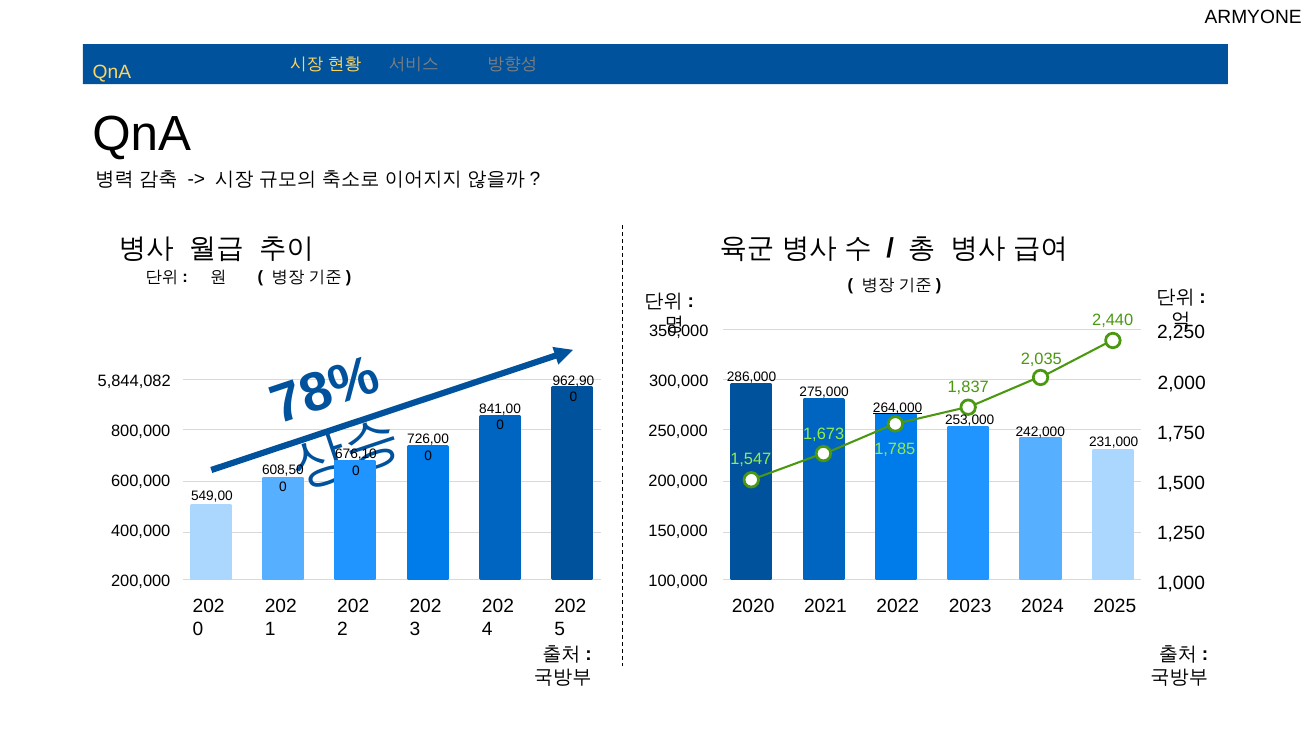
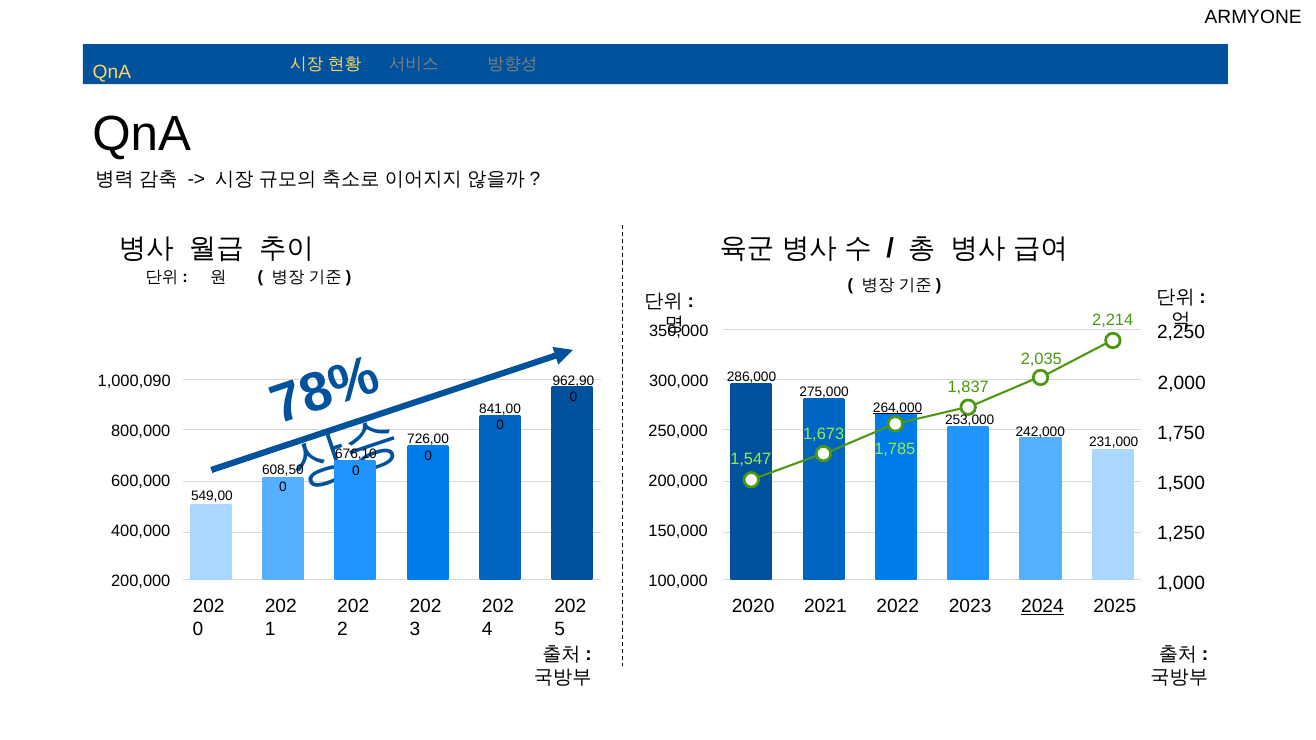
2,440: 2,440 -> 2,214
5,844,082: 5,844,082 -> 1,000,090
2024 underline: none -> present
